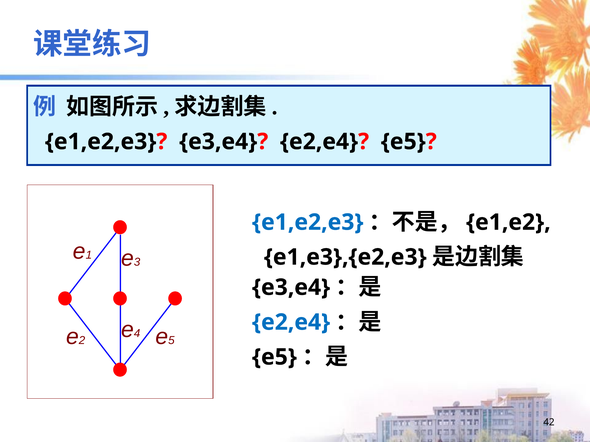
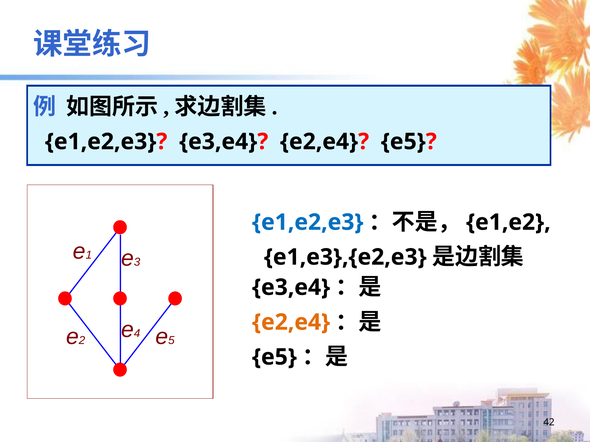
e2,e4 at (291, 323) colour: blue -> orange
